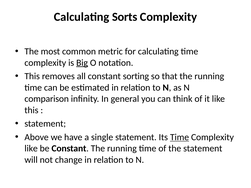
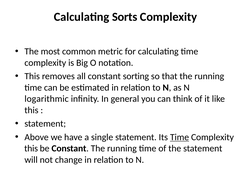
Big underline: present -> none
comparison: comparison -> logarithmic
like at (31, 149): like -> this
